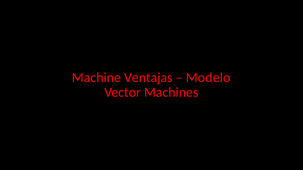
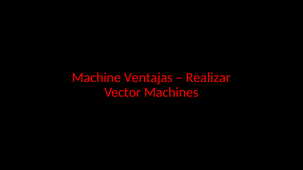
Modelo: Modelo -> Realizar
